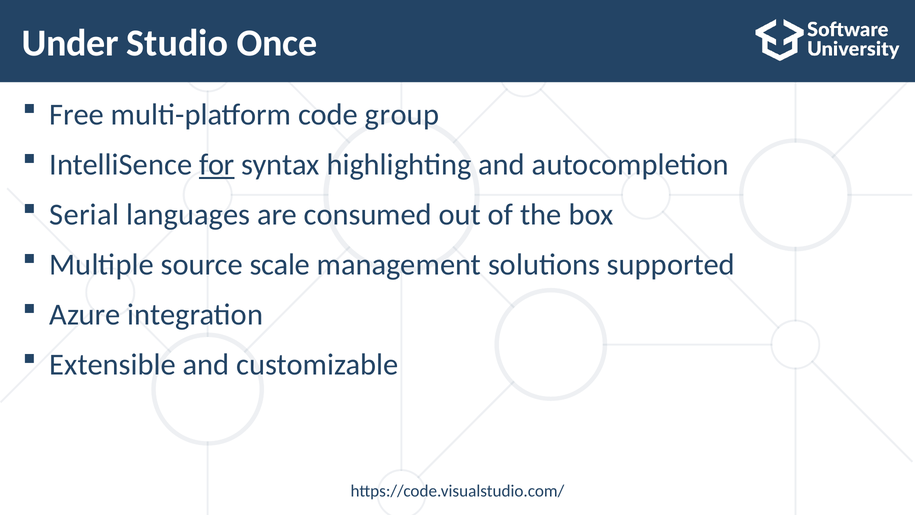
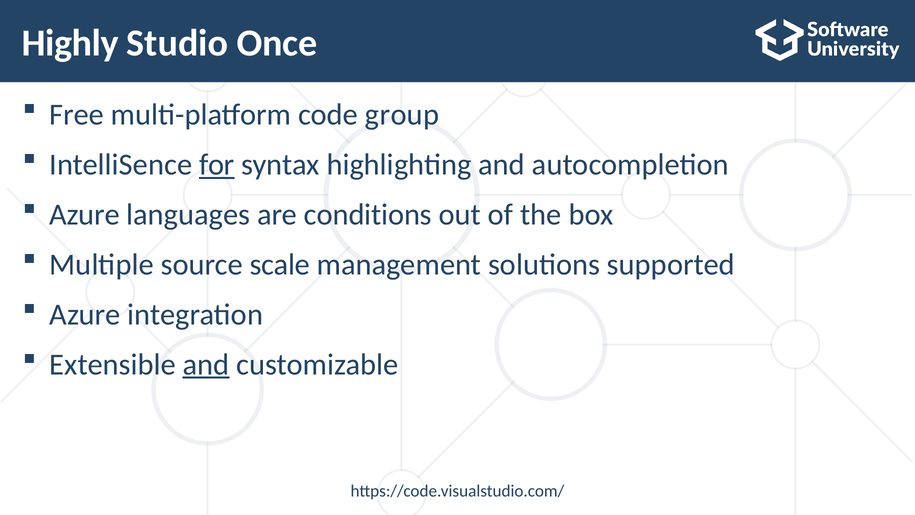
Under: Under -> Highly
Serial at (84, 215): Serial -> Azure
consumed: consumed -> conditions
and at (206, 364) underline: none -> present
